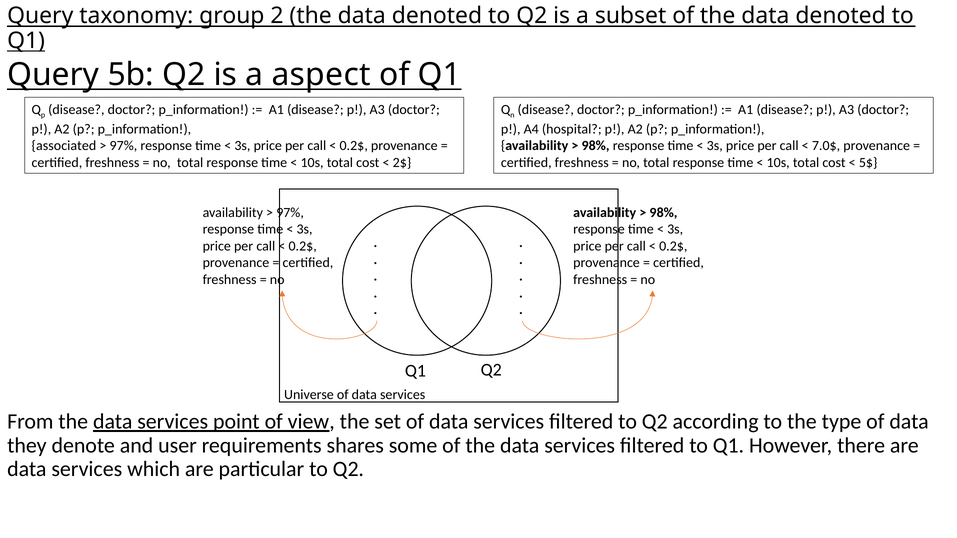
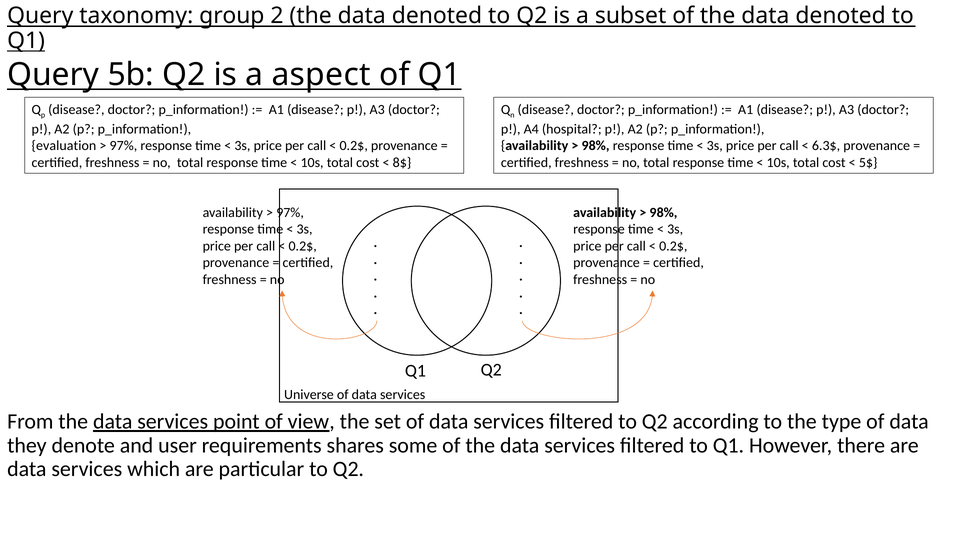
associated: associated -> evaluation
7.0$: 7.0$ -> 6.3$
2$: 2$ -> 8$
